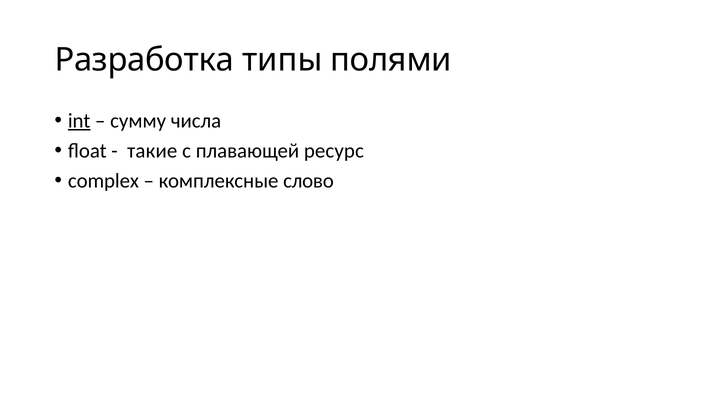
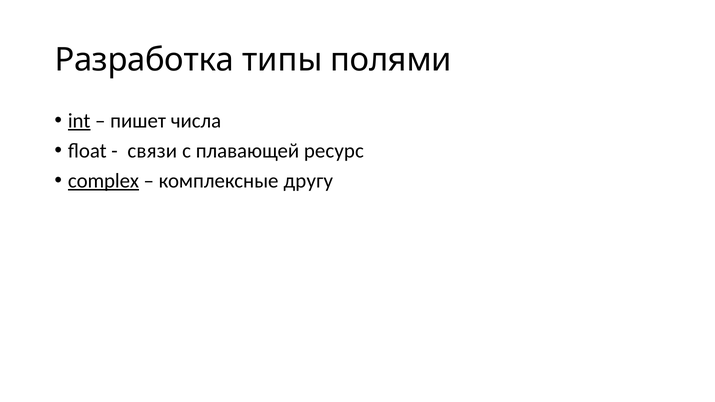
сумму: сумму -> пишет
такие: такие -> связи
complex underline: none -> present
слово: слово -> другу
